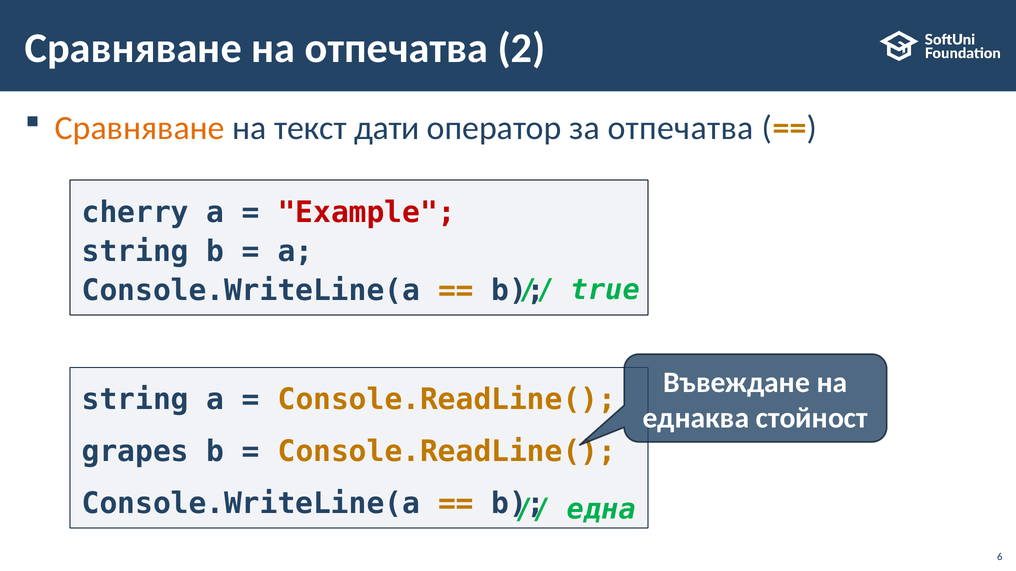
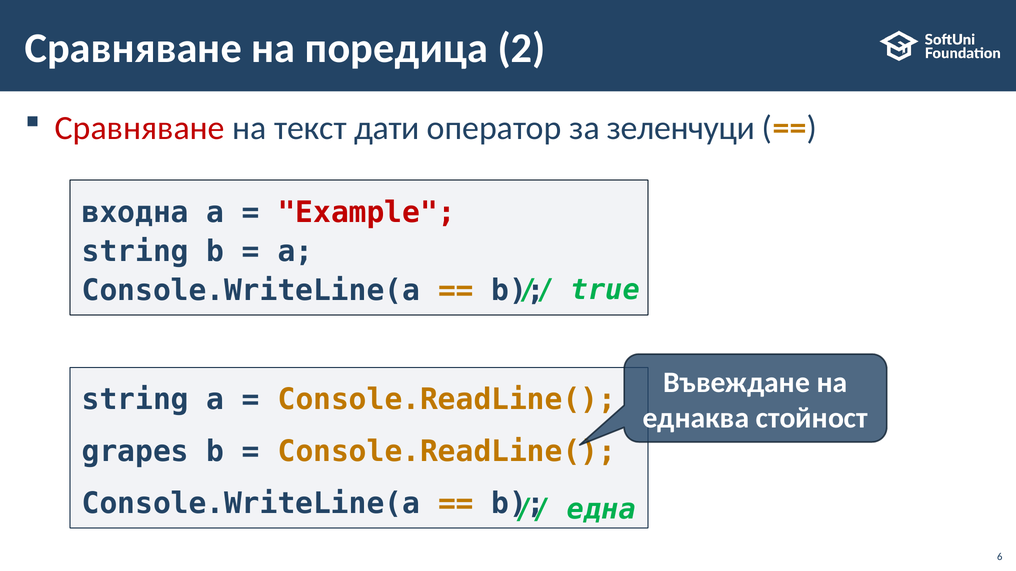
oтпечатва: oтпечатва -> поредица
Сравняване at (140, 128) colour: orange -> red
отпечатва: отпечатва -> зеленчуци
cherry: cherry -> входна
